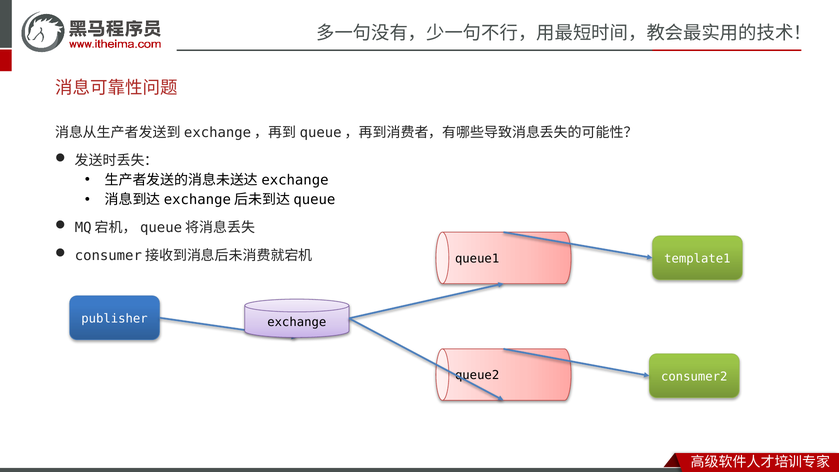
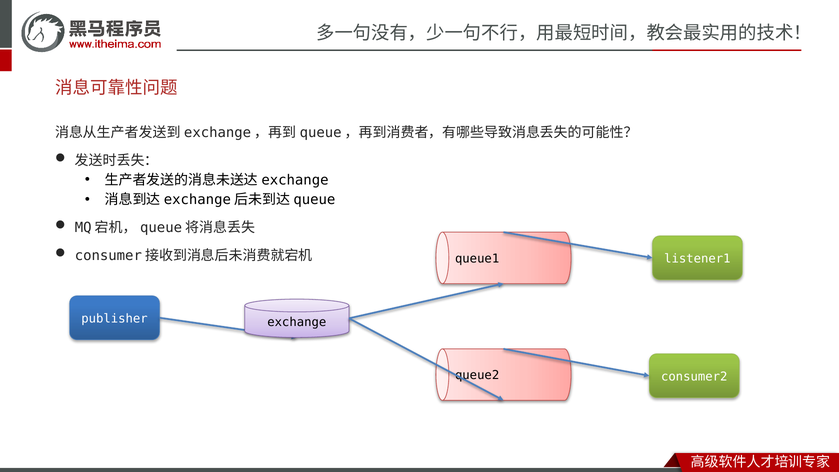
template1: template1 -> listener1
